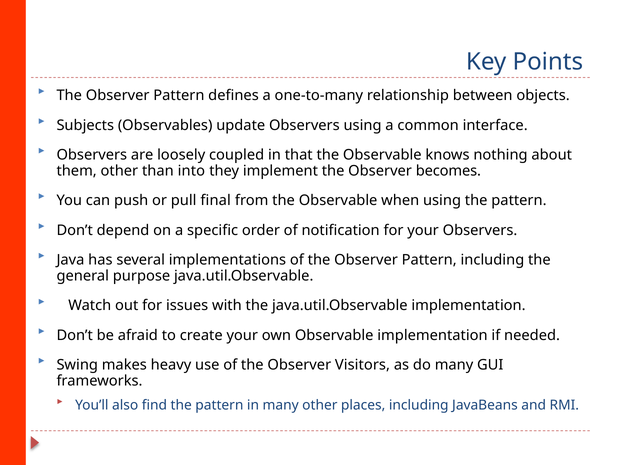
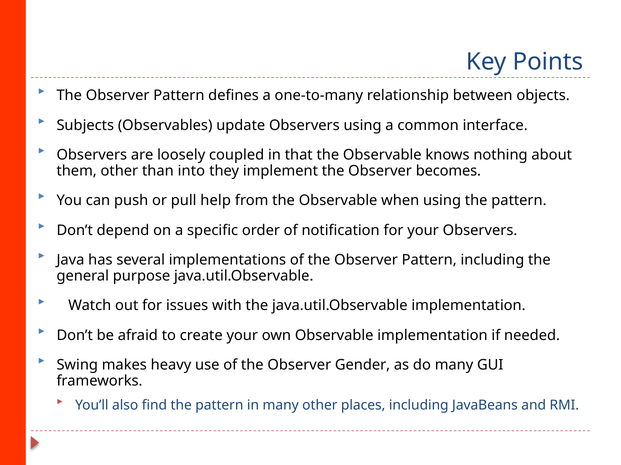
final: final -> help
Visitors: Visitors -> Gender
